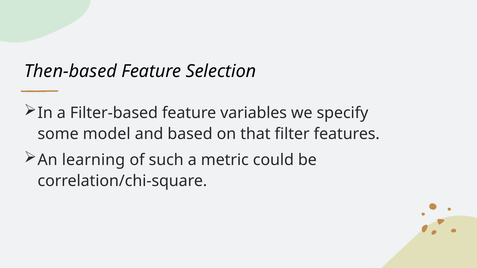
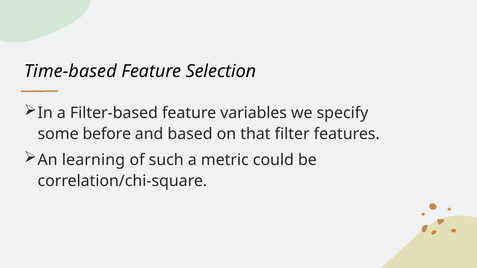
Then-based: Then-based -> Time-based
model: model -> before
